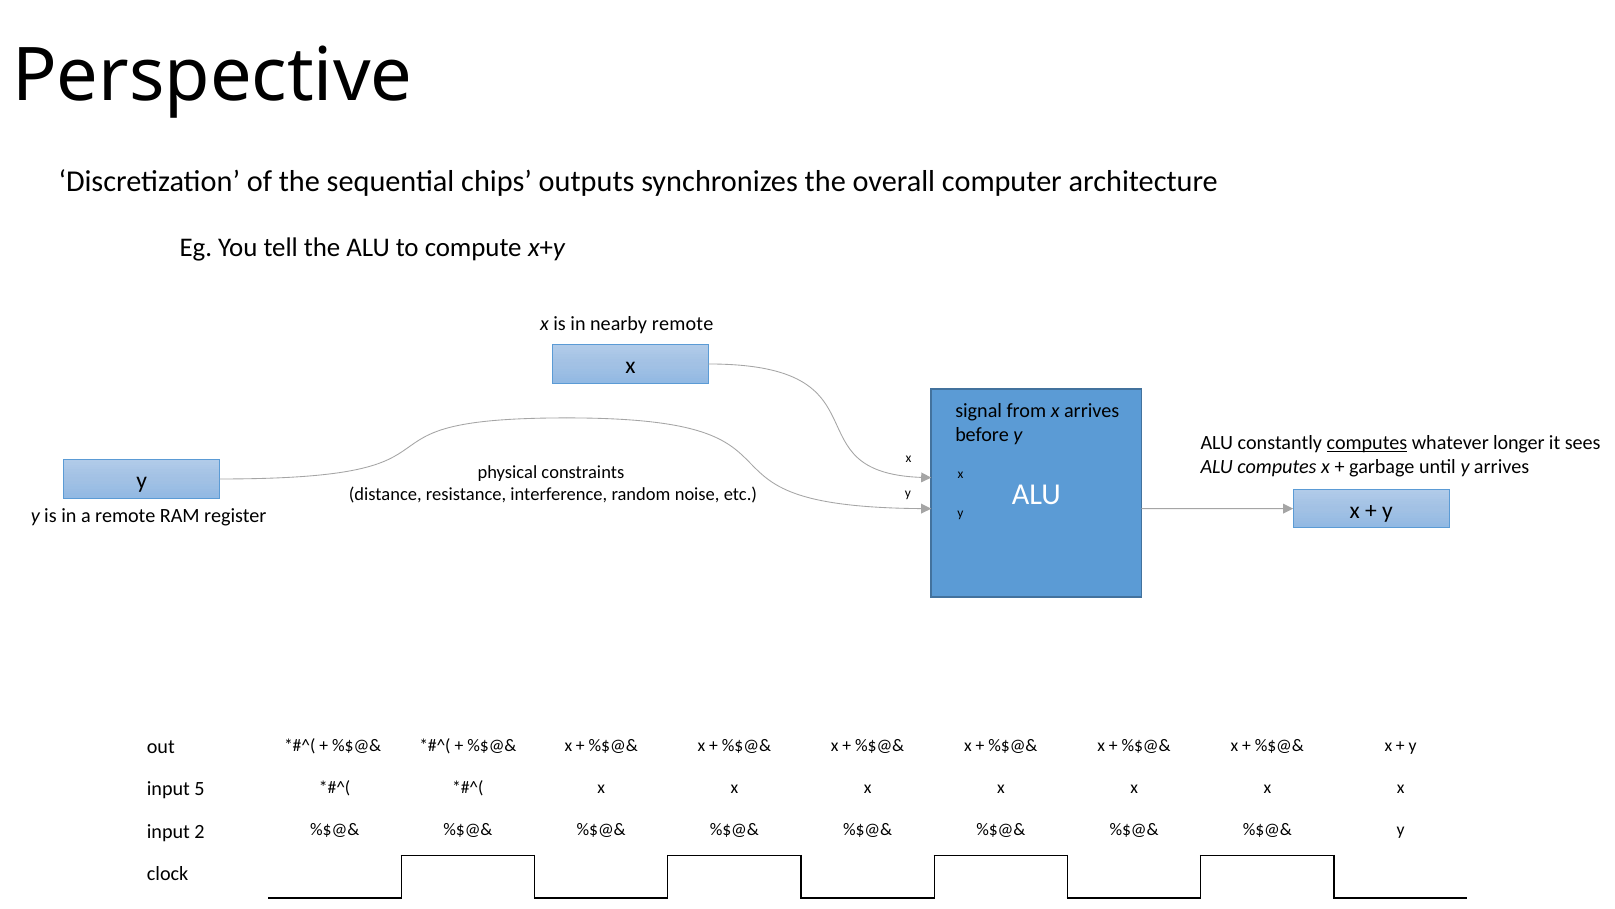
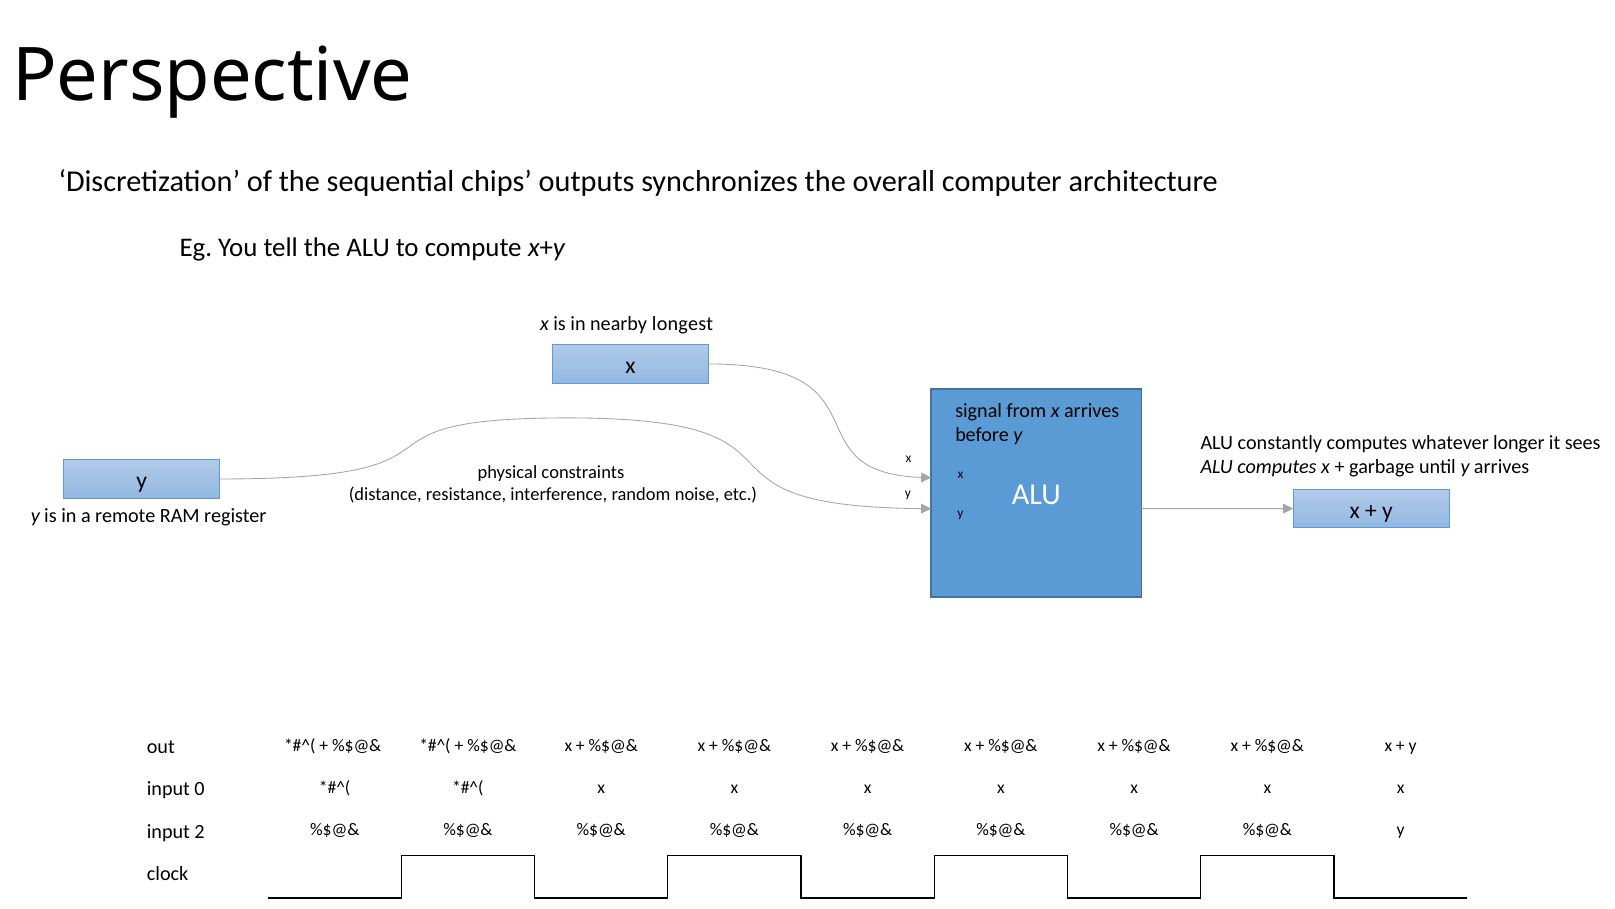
nearby remote: remote -> longest
computes at (1367, 442) underline: present -> none
5: 5 -> 0
